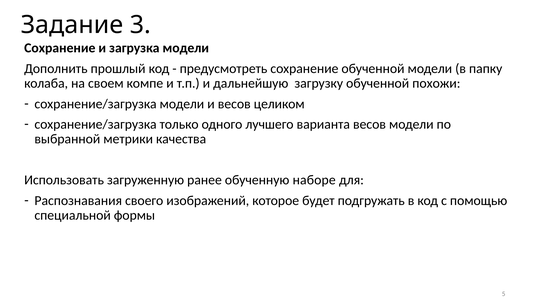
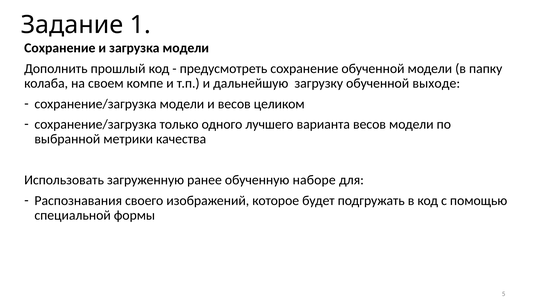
3: 3 -> 1
похожи: похожи -> выходе
